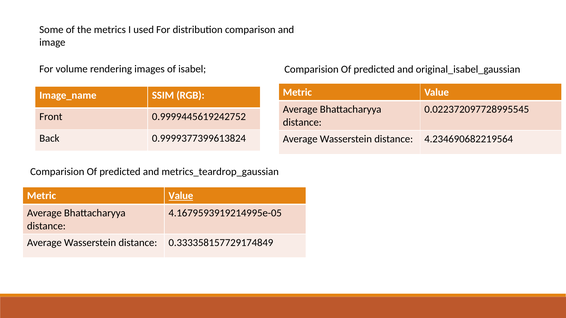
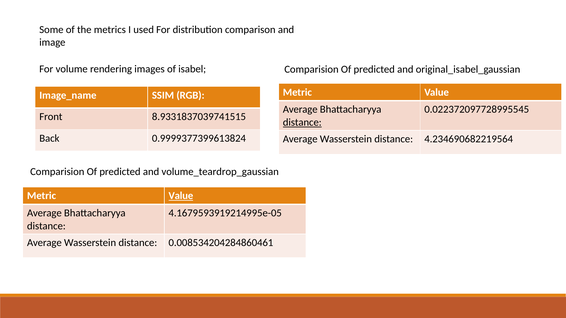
0.9999445619242752: 0.9999445619242752 -> 8.9331837039741515
distance at (302, 122) underline: none -> present
metrics_teardrop_gaussian: metrics_teardrop_gaussian -> volume_teardrop_gaussian
0.333358157729174849: 0.333358157729174849 -> 0.008534204284860461
